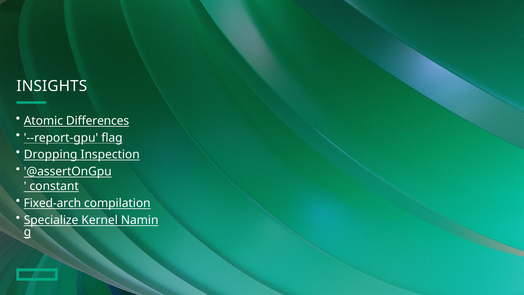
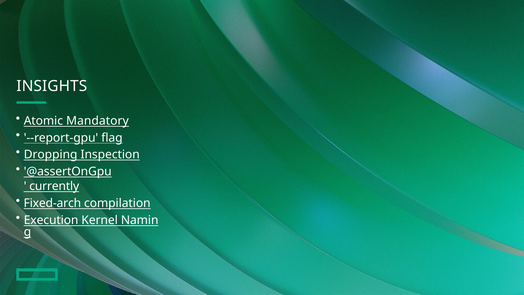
Differences: Differences -> Mandatory
constant: constant -> currently
Specialize: Specialize -> Execution
